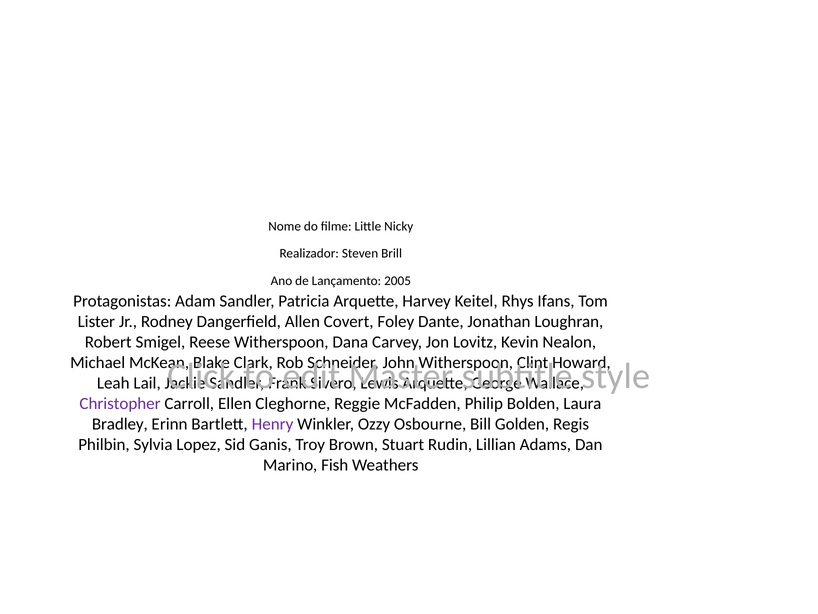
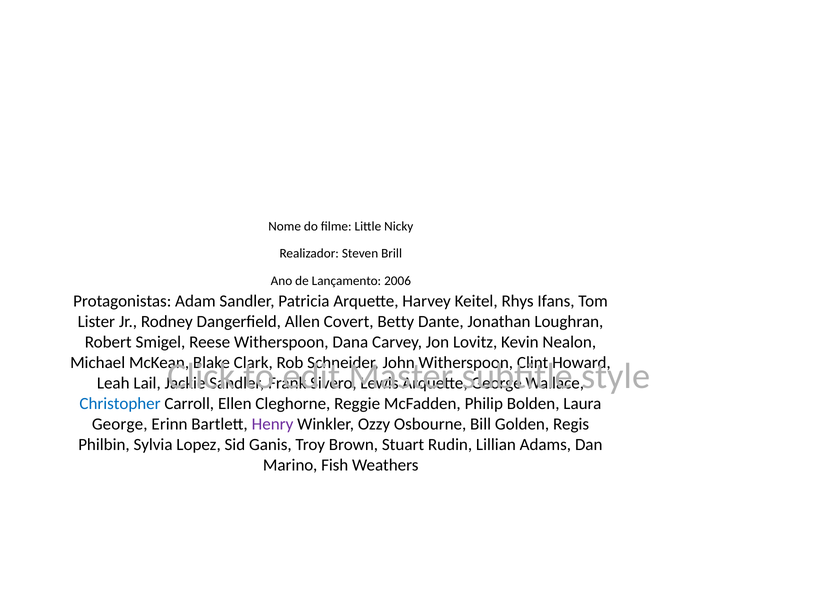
2005: 2005 -> 2006
Foley: Foley -> Betty
Christopher colour: purple -> blue
Bradley at (120, 424): Bradley -> George
